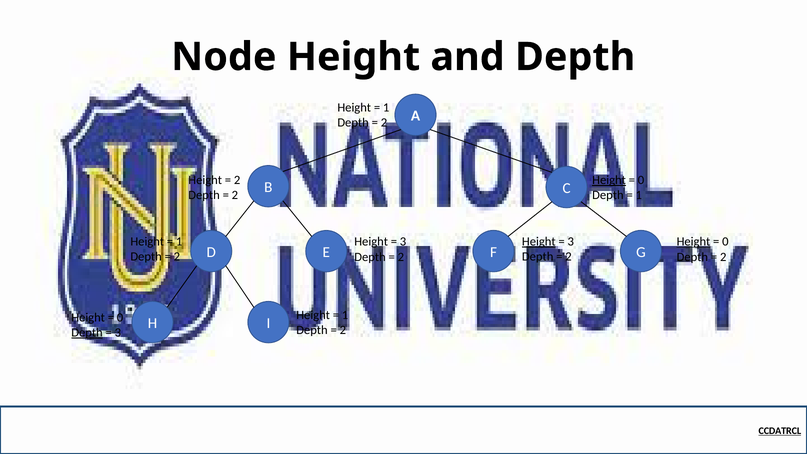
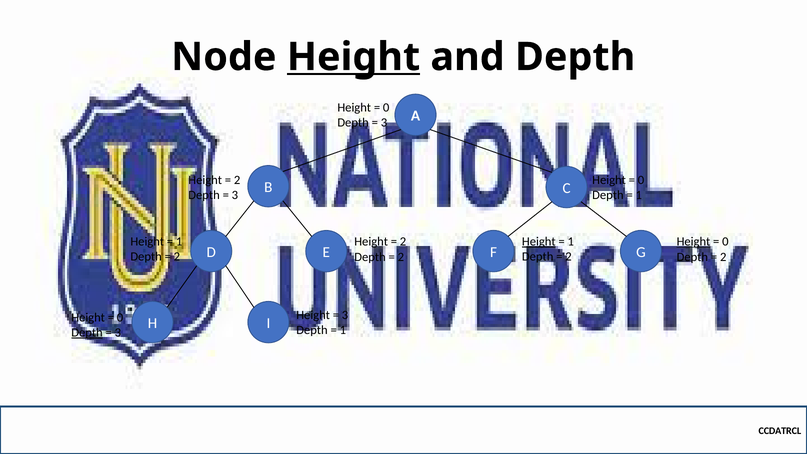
Height at (353, 57) underline: none -> present
1 at (386, 108): 1 -> 0
2 at (384, 123): 2 -> 3
Height at (609, 180) underline: present -> none
2 at (235, 195): 2 -> 3
3 at (571, 242): 3 -> 1
3 at (403, 242): 3 -> 2
1 at (345, 315): 1 -> 3
2 at (343, 330): 2 -> 1
CCDATRCL underline: present -> none
